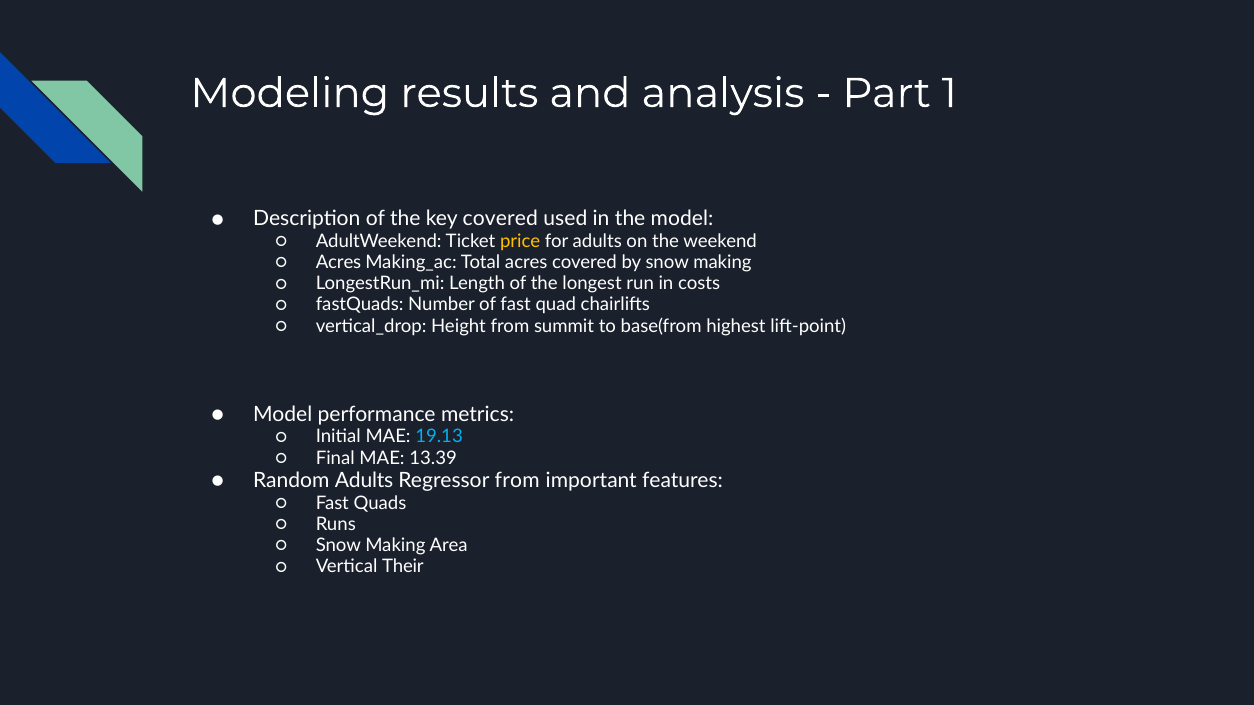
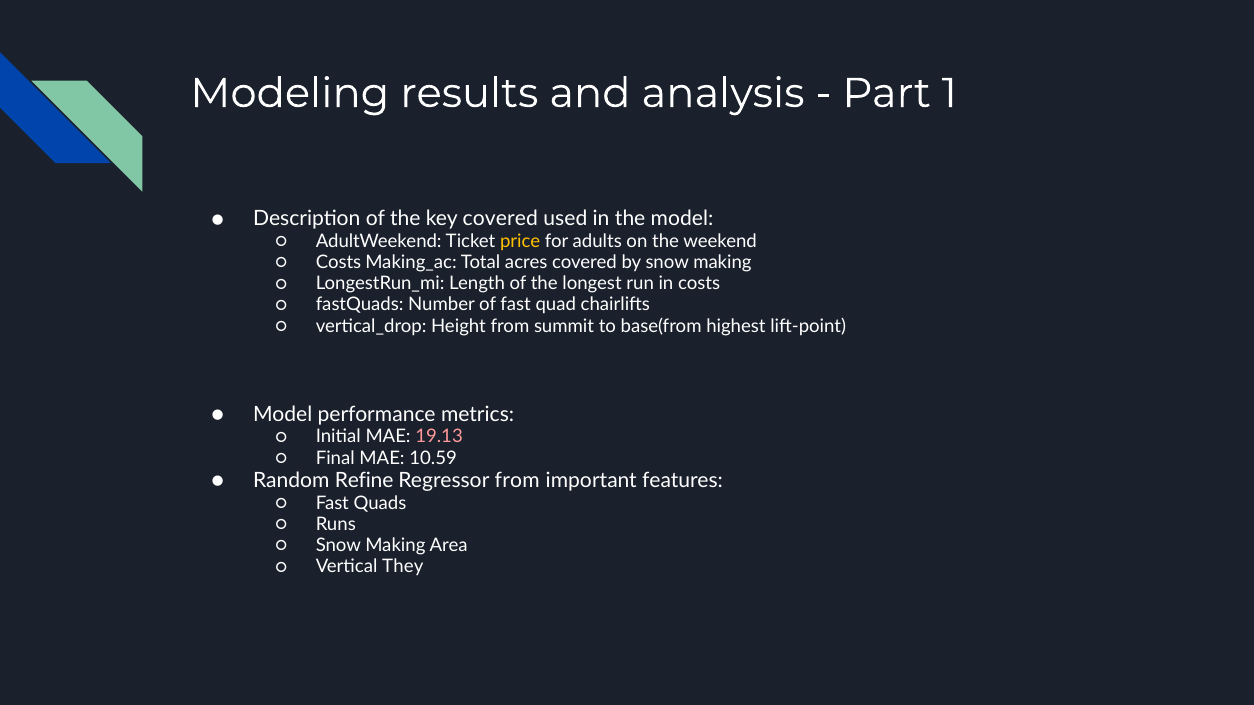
Acres at (339, 263): Acres -> Costs
19.13 colour: light blue -> pink
13.39: 13.39 -> 10.59
Random Adults: Adults -> Refine
Their: Their -> They
